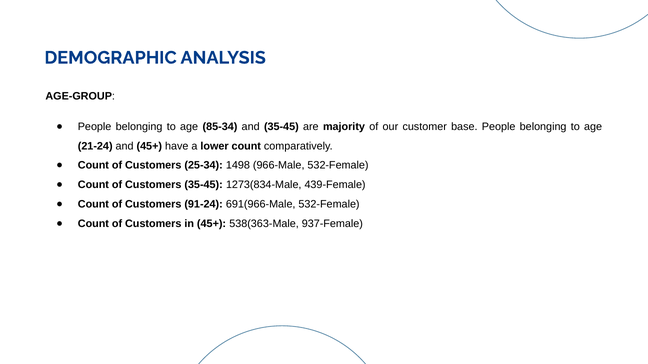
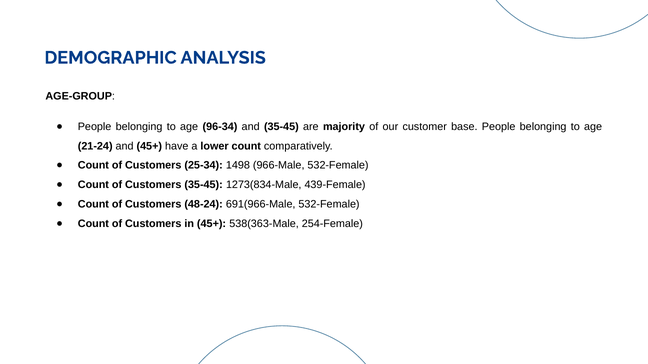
85-34: 85-34 -> 96-34
91-24: 91-24 -> 48-24
937-Female: 937-Female -> 254-Female
